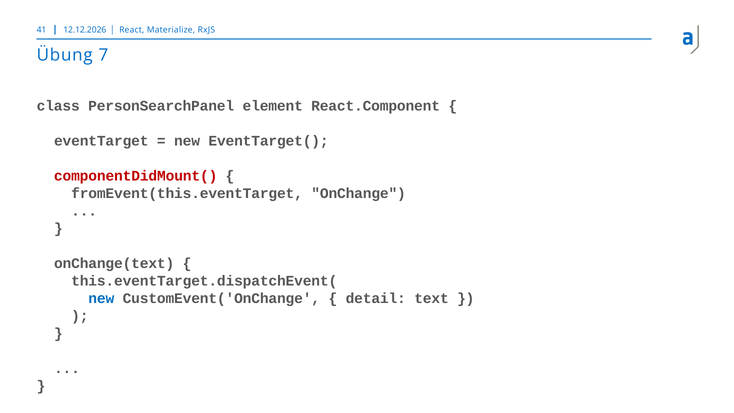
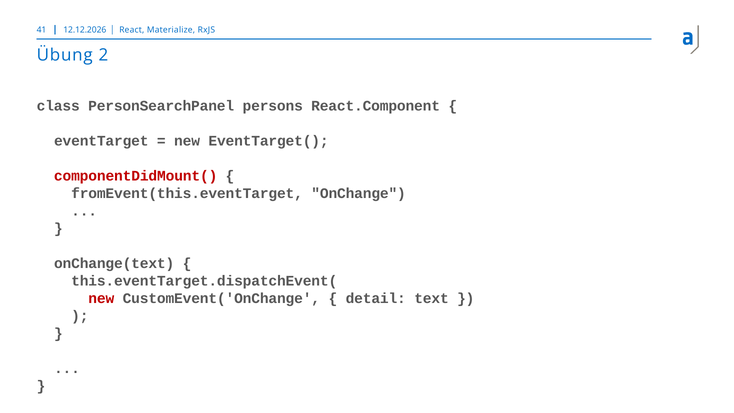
7: 7 -> 2
element: element -> persons
new at (101, 298) colour: blue -> red
